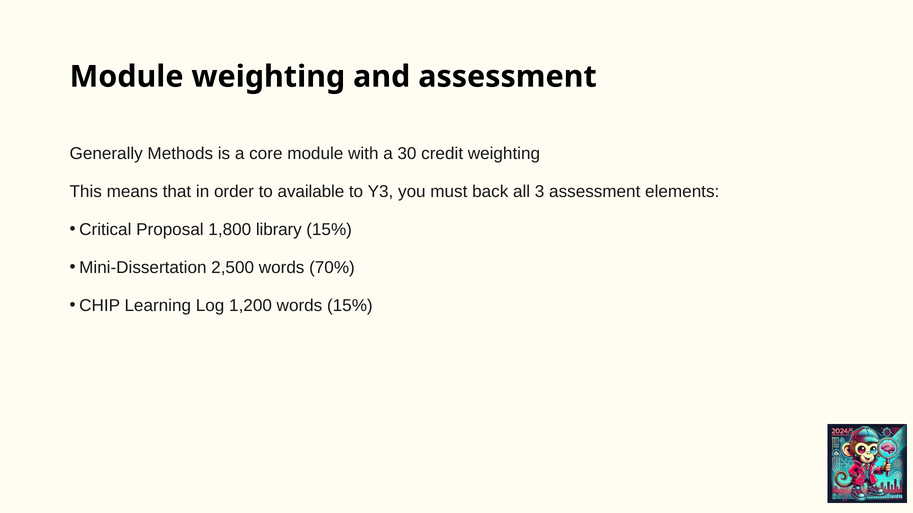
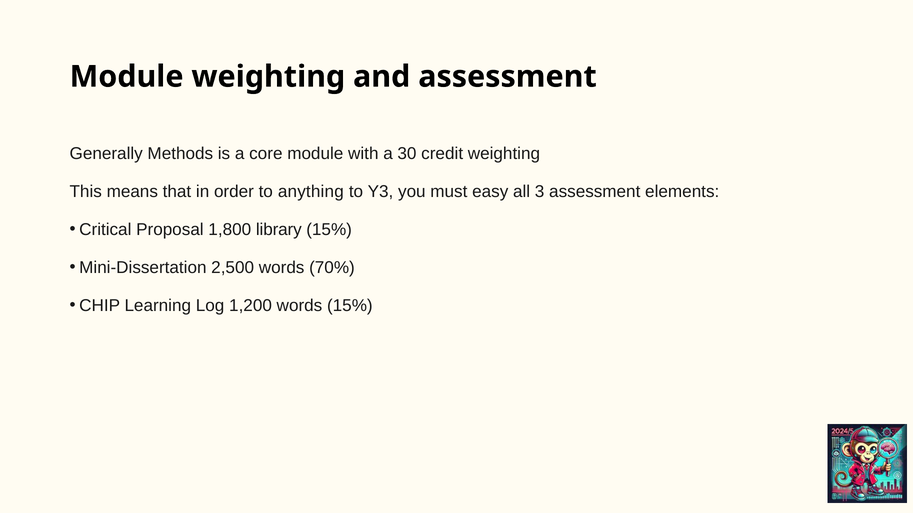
available: available -> anything
back: back -> easy
